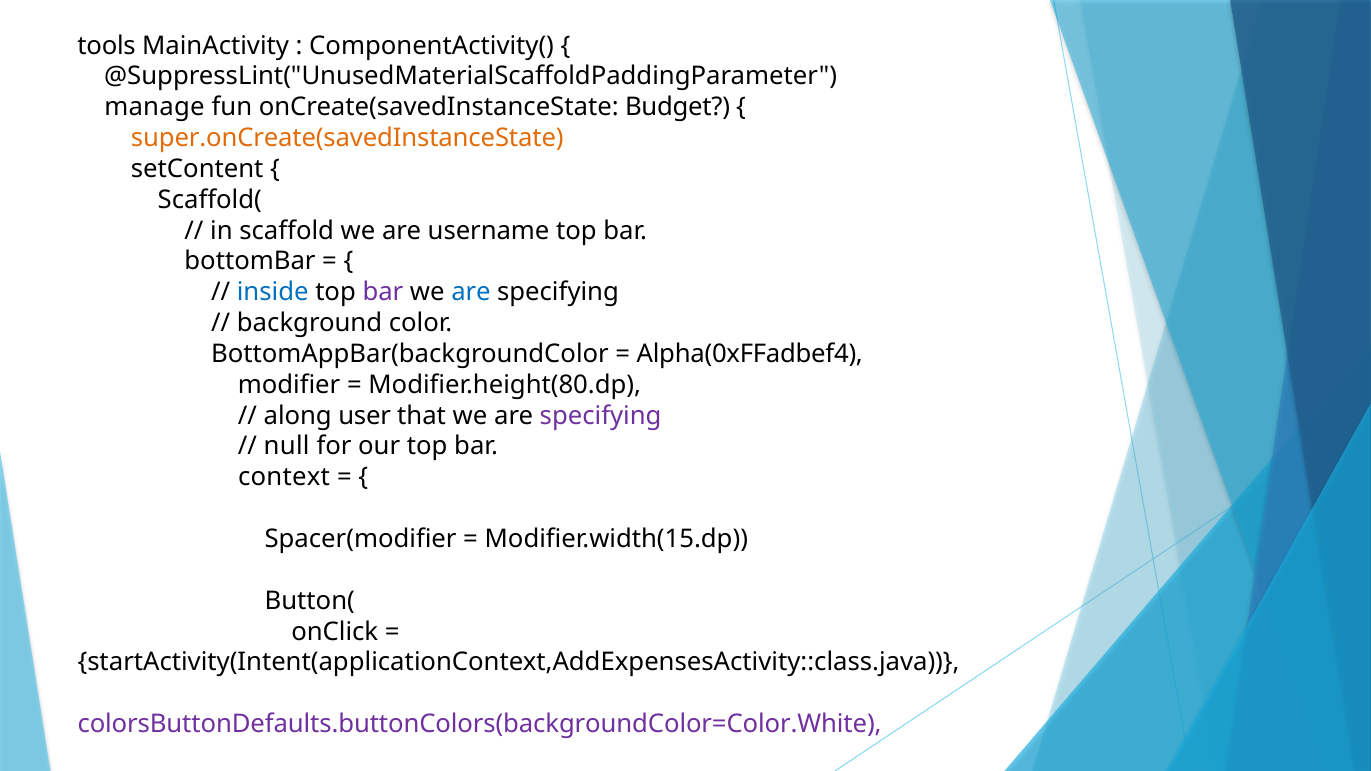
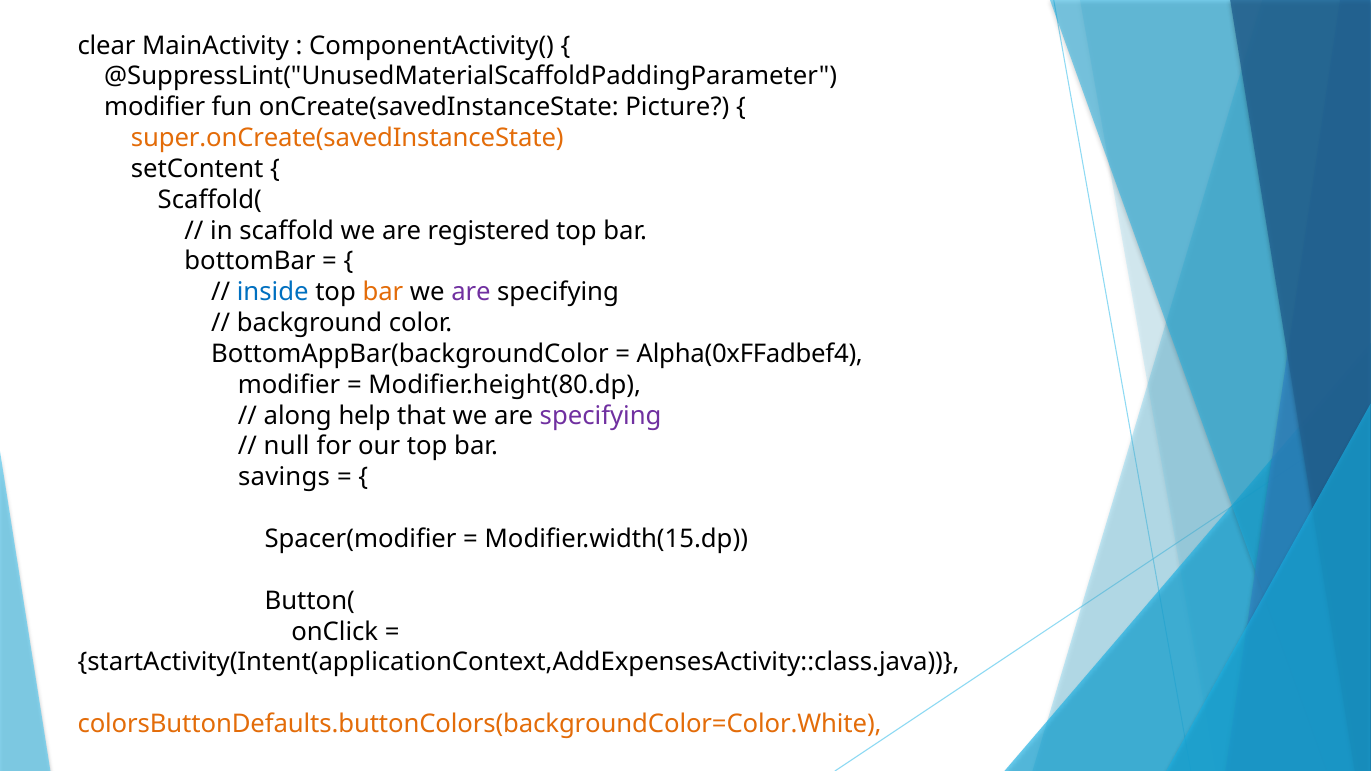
tools: tools -> clear
manage at (154, 107): manage -> modifier
Budget: Budget -> Picture
username: username -> registered
bar at (383, 292) colour: purple -> orange
are at (471, 292) colour: blue -> purple
user: user -> help
context: context -> savings
colorsButtonDefaults.buttonColors(backgroundColor=Color.White colour: purple -> orange
